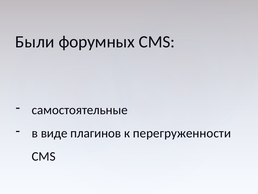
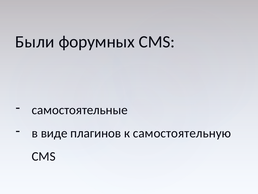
перегруженности: перегруженности -> самостоятельную
